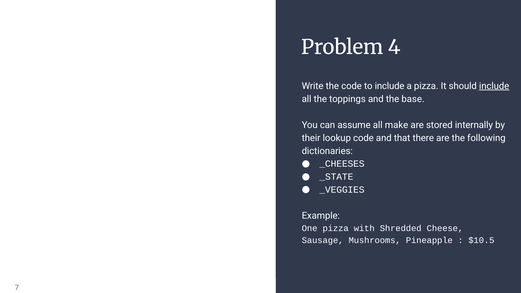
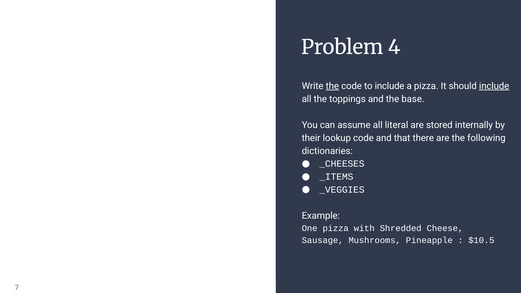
the at (332, 86) underline: none -> present
make: make -> literal
_STATE: _STATE -> _ITEMS
